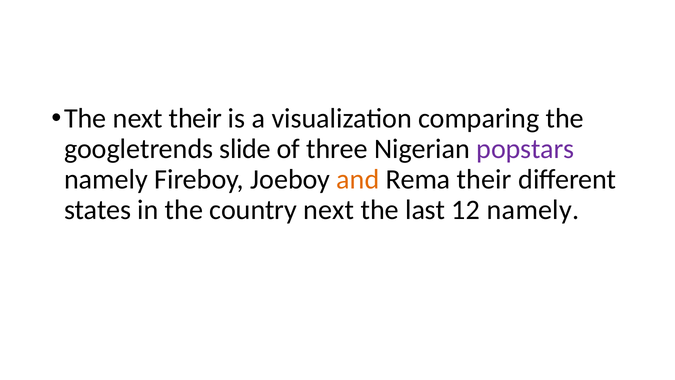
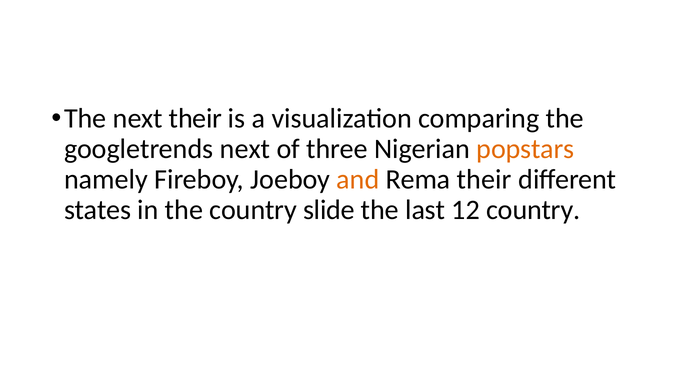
googletrends slide: slide -> next
popstars colour: purple -> orange
country next: next -> slide
12 namely: namely -> country
